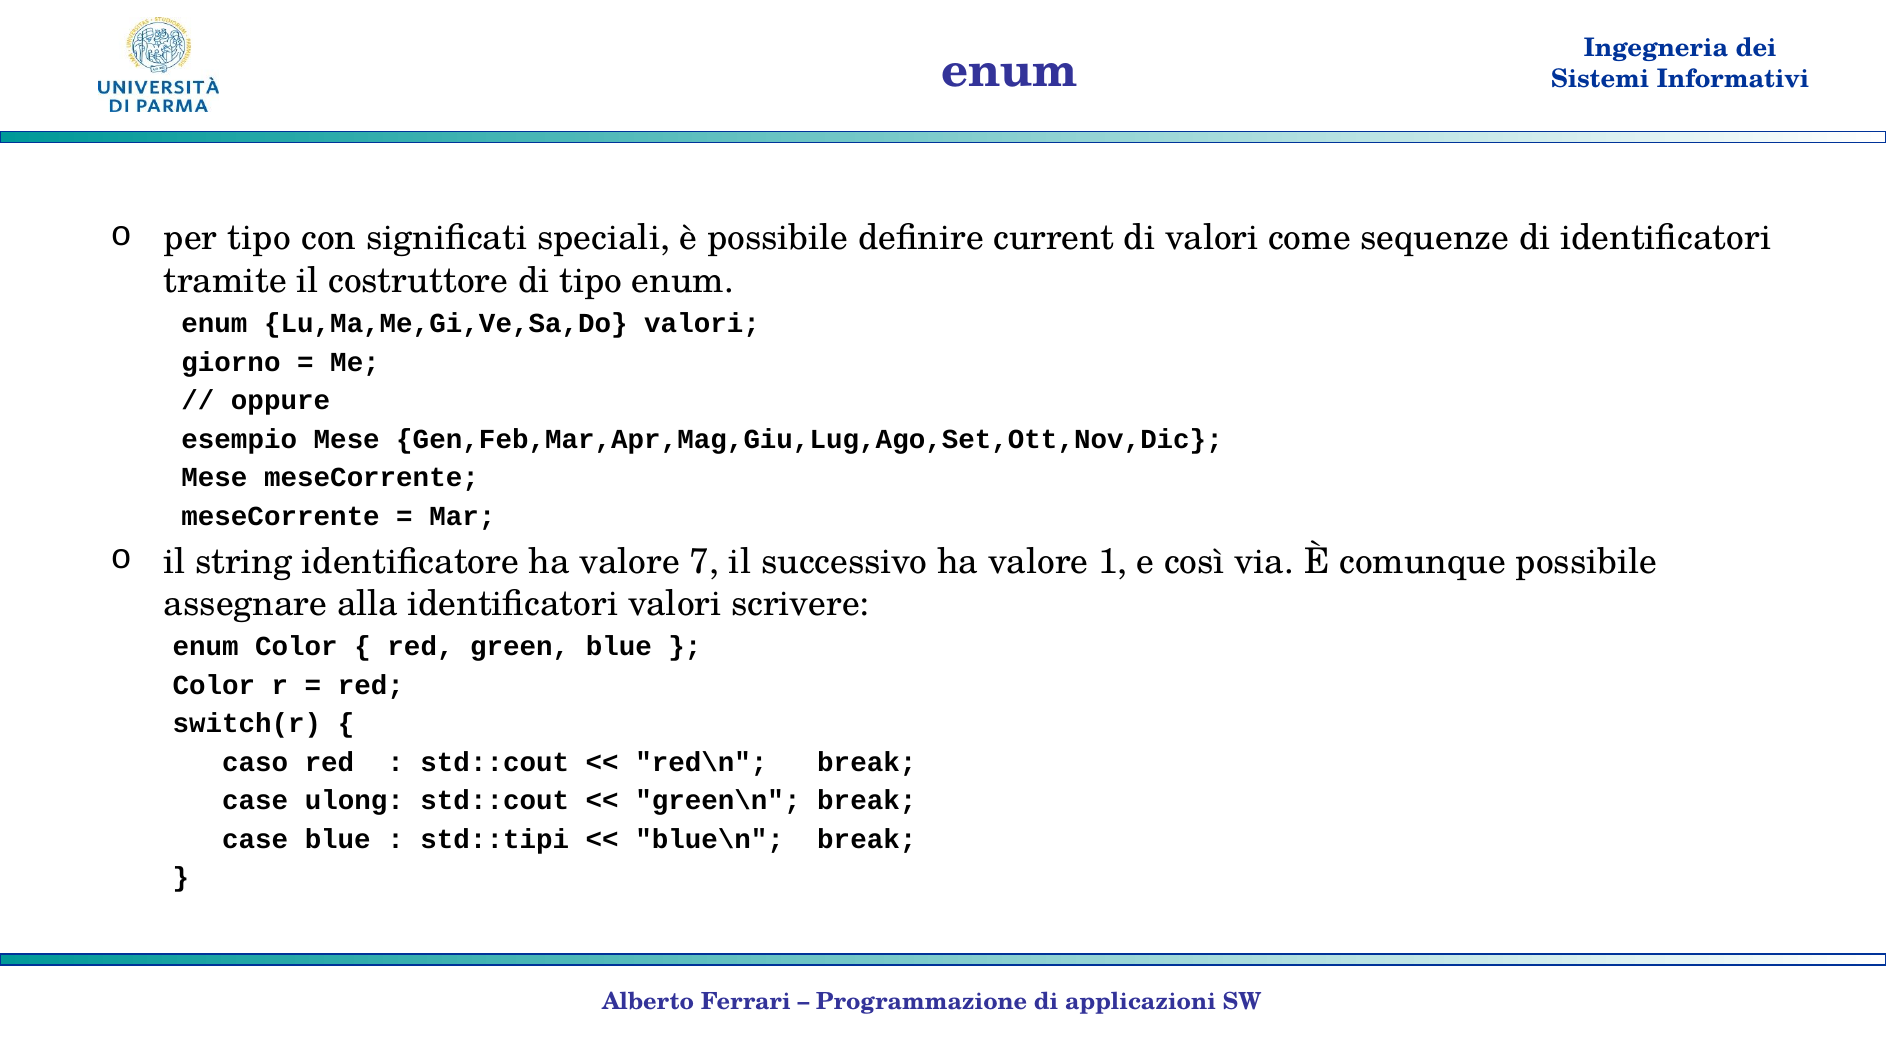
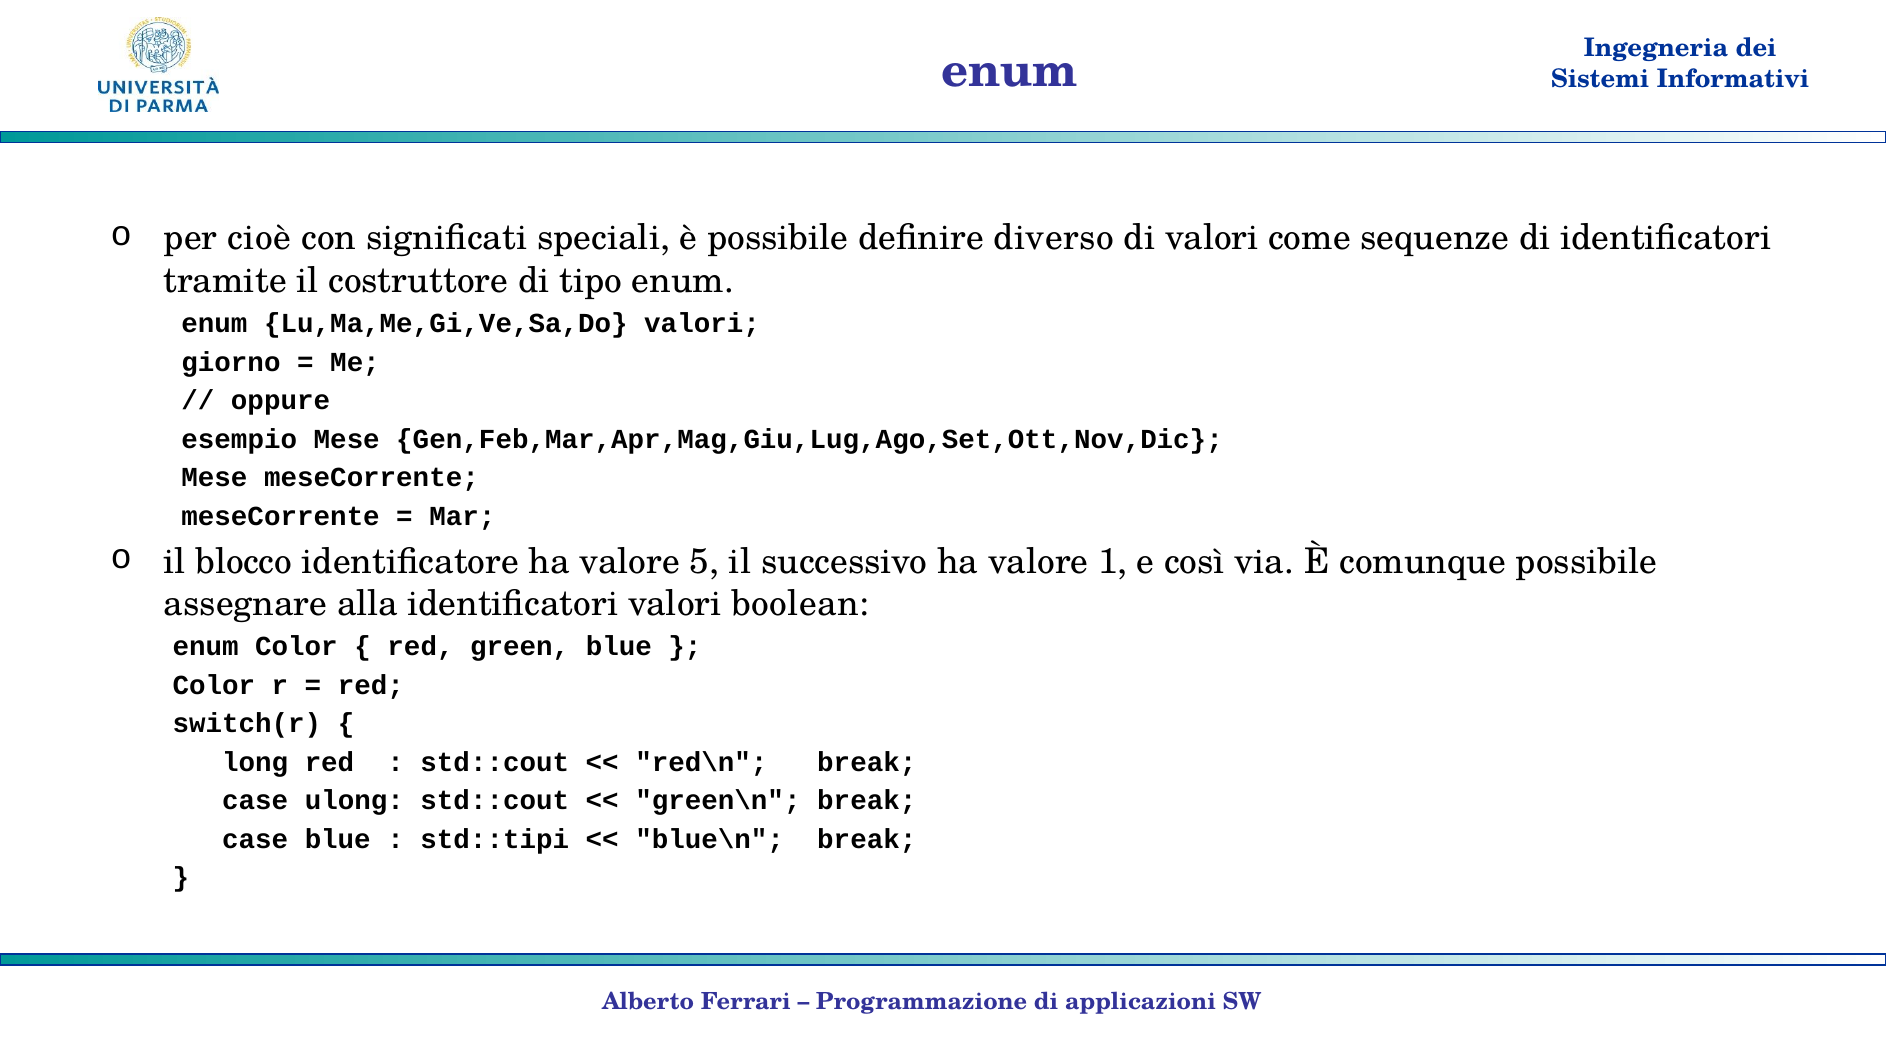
per tipo: tipo -> cioè
current: current -> diverso
string: string -> blocco
7: 7 -> 5
scrivere: scrivere -> boolean
caso: caso -> long
